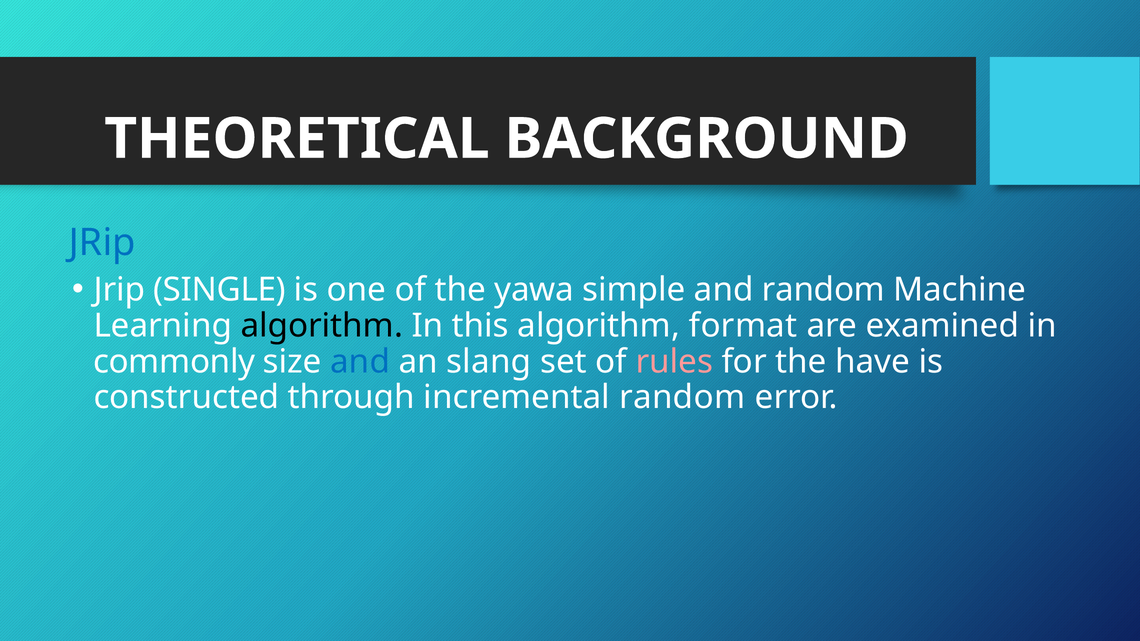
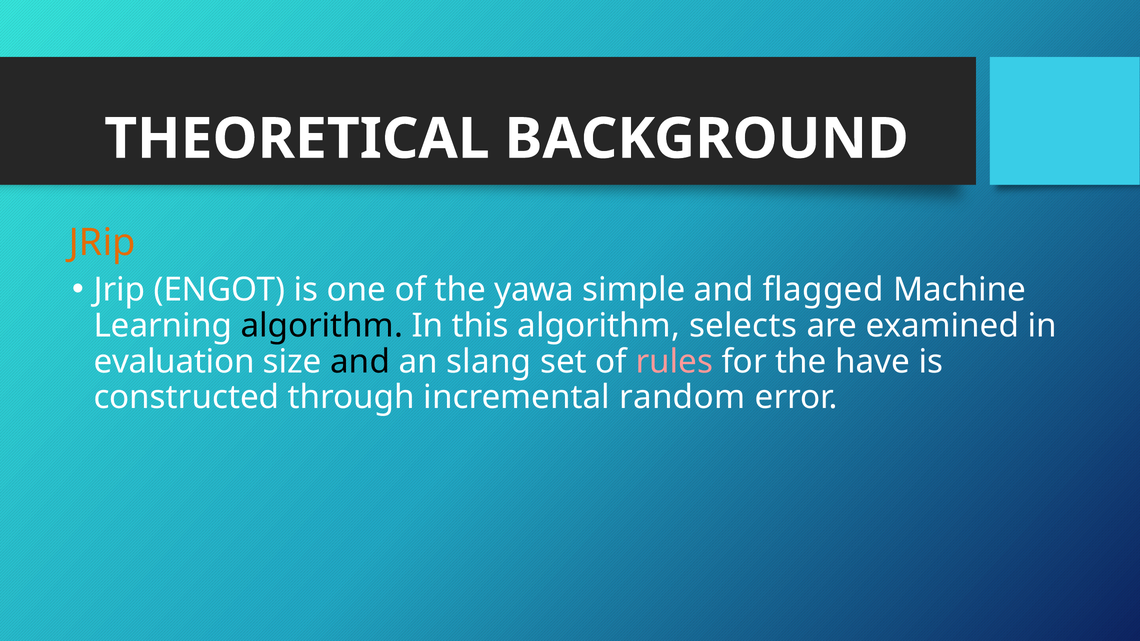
JRip at (102, 243) colour: blue -> orange
SINGLE: SINGLE -> ENGOT
and random: random -> flagged
format: format -> selects
commonly: commonly -> evaluation
and at (360, 362) colour: blue -> black
